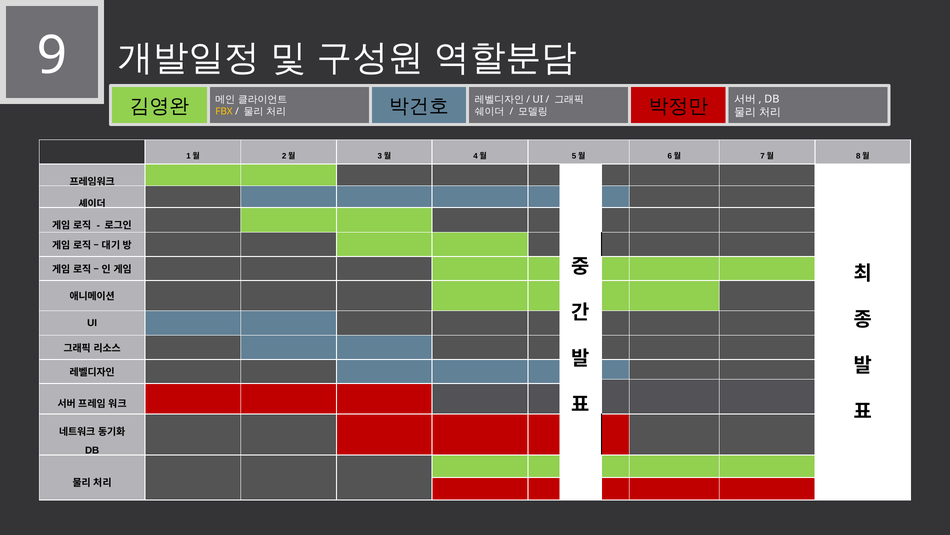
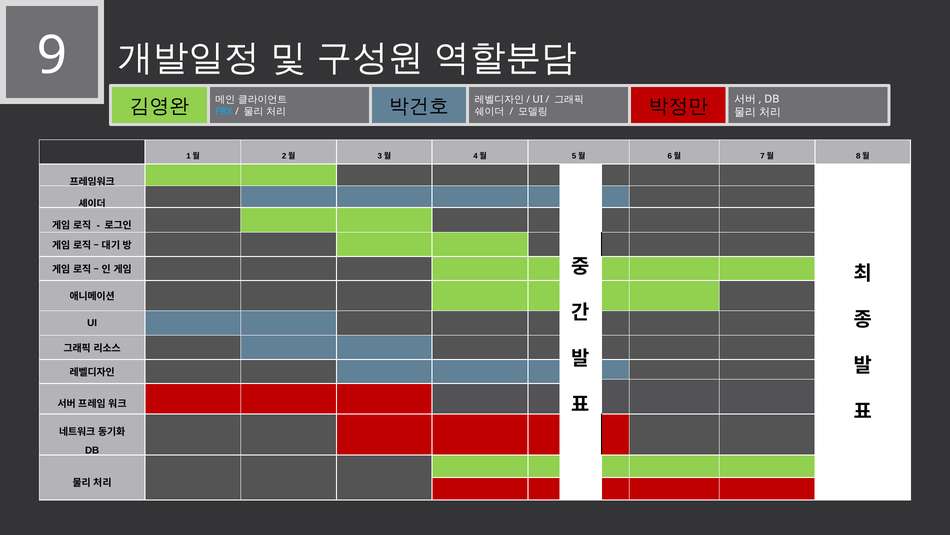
FBX colour: yellow -> light blue
